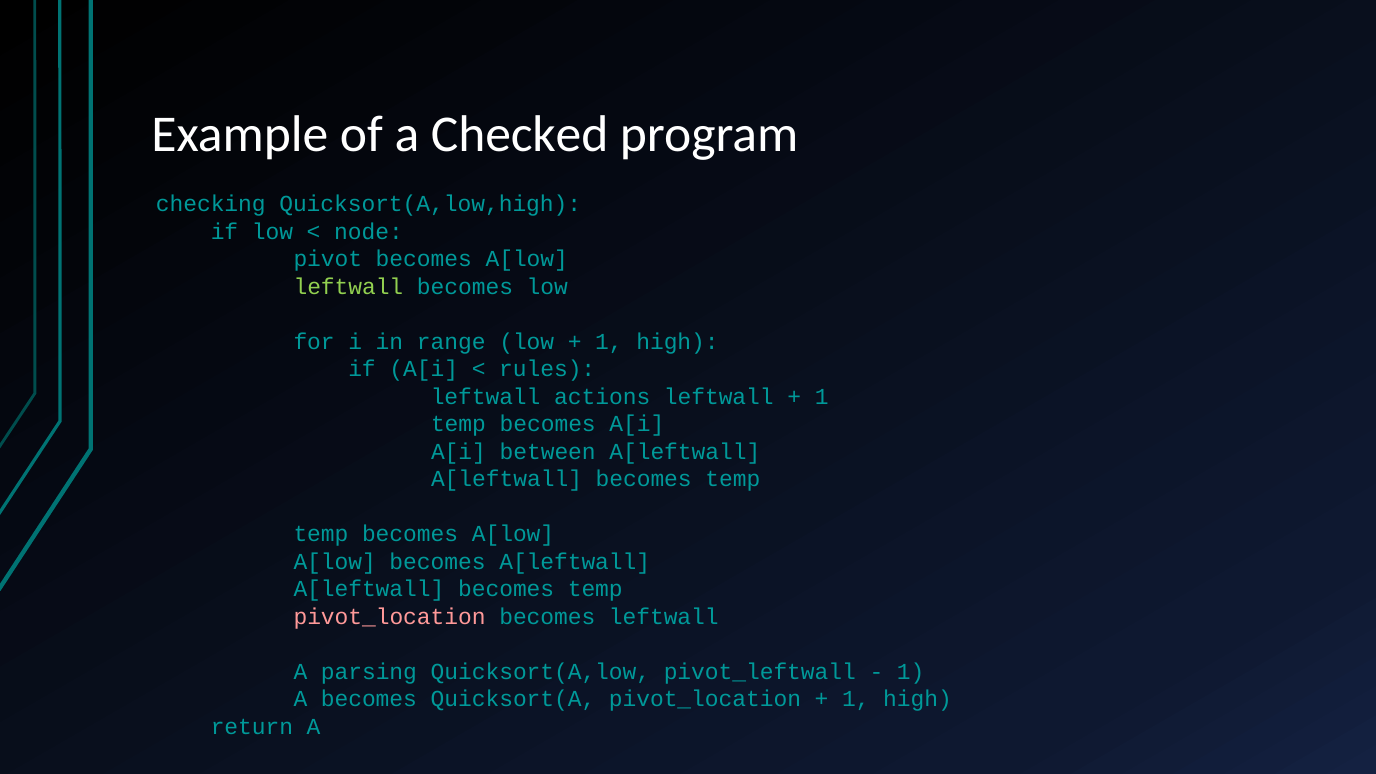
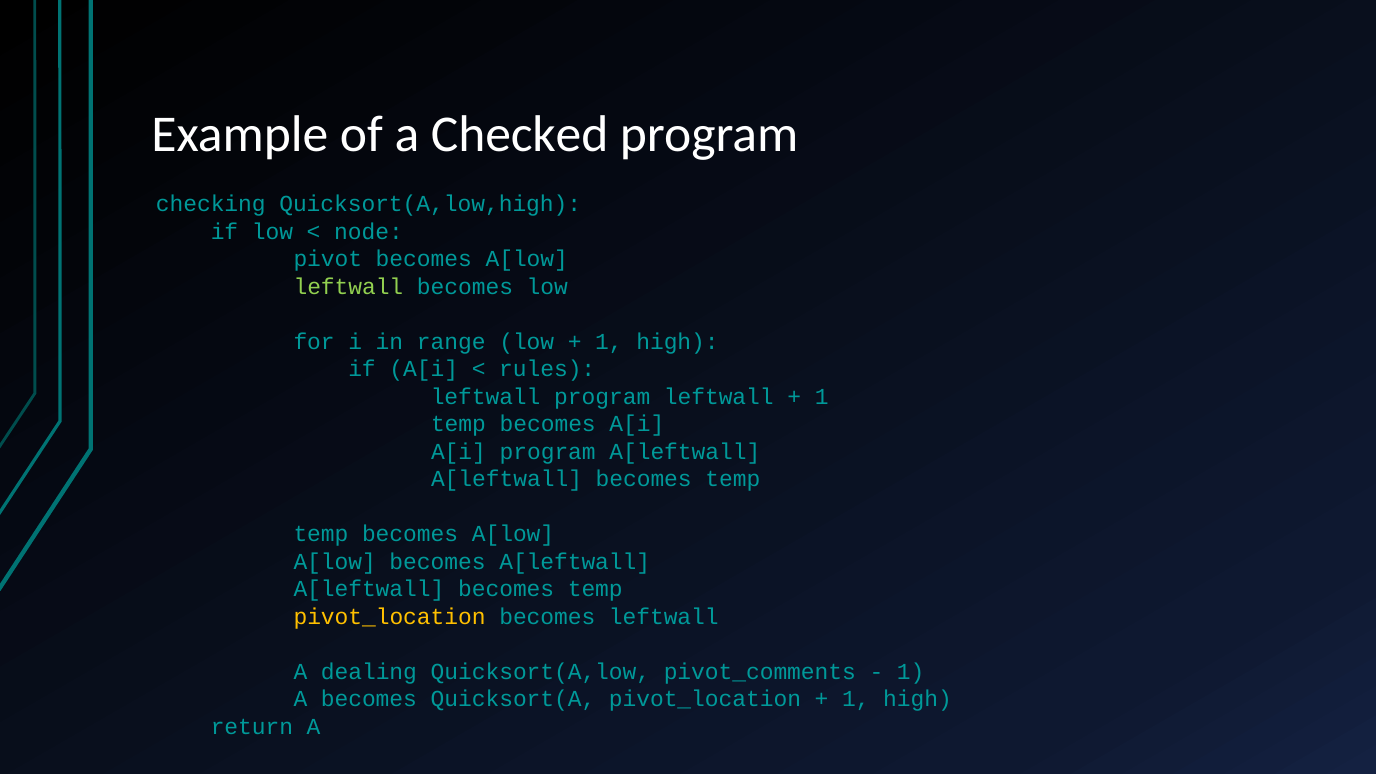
leftwall actions: actions -> program
A[i between: between -> program
pivot_location at (390, 617) colour: pink -> yellow
parsing: parsing -> dealing
pivot_leftwall: pivot_leftwall -> pivot_comments
